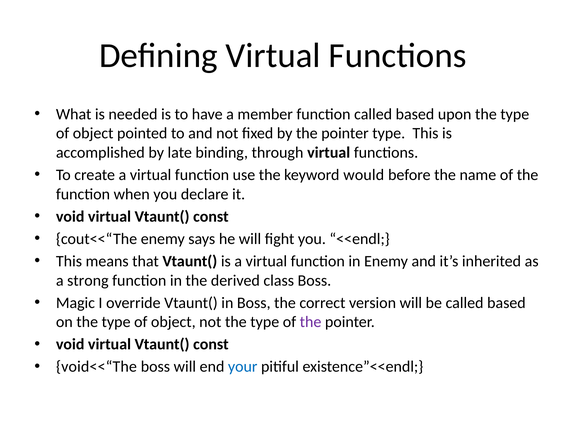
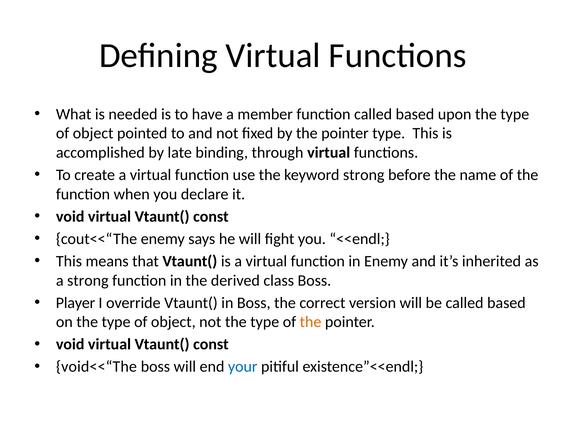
keyword would: would -> strong
Magic: Magic -> Player
the at (311, 322) colour: purple -> orange
